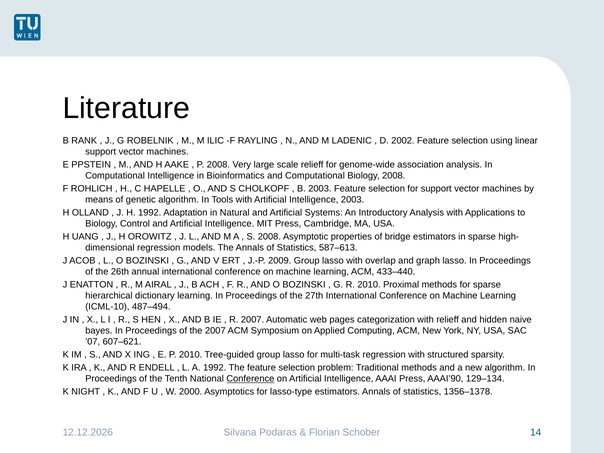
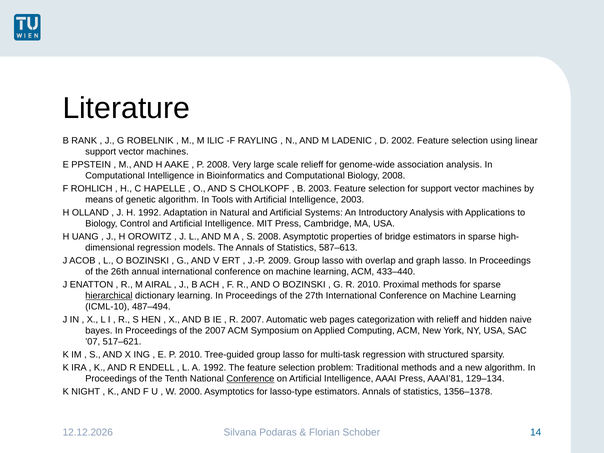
hierarchical underline: none -> present
607–621: 607–621 -> 517–621
AAAI’90: AAAI’90 -> AAAI’81
